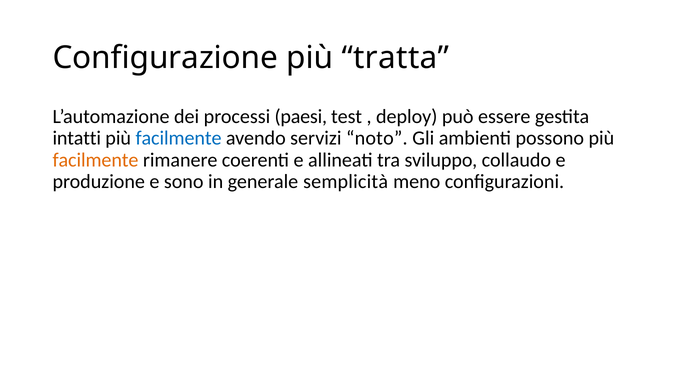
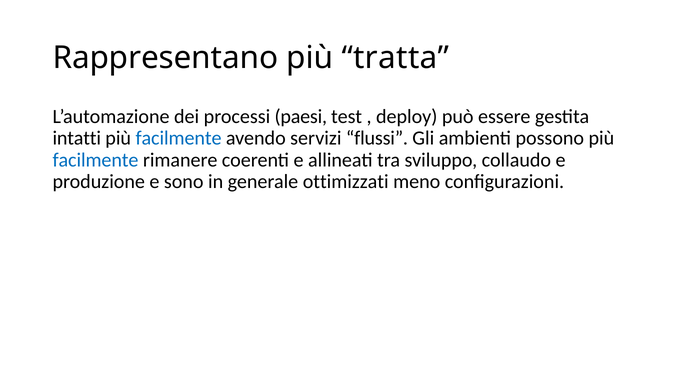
Configurazione: Configurazione -> Rappresentano
noto: noto -> flussi
facilmente at (95, 160) colour: orange -> blue
semplicità: semplicità -> ottimizzati
